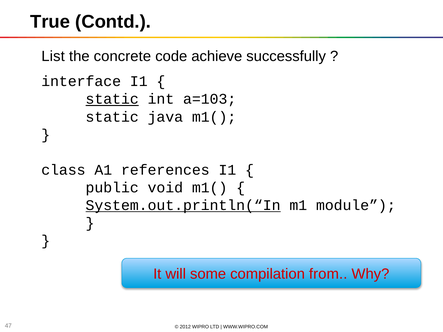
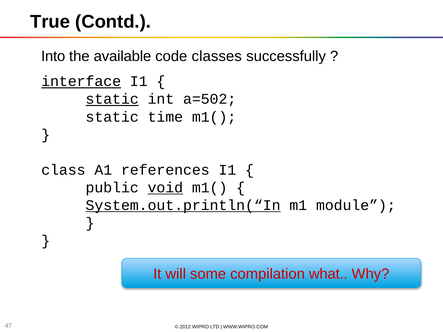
List: List -> Into
concrete: concrete -> available
achieve: achieve -> classes
interface underline: none -> present
a=103: a=103 -> a=502
java: java -> time
void underline: none -> present
from: from -> what
